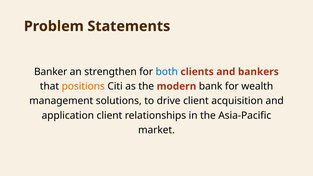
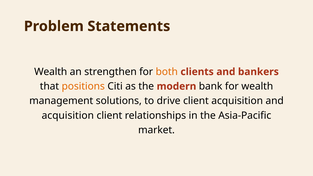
Banker at (51, 72): Banker -> Wealth
both colour: blue -> orange
application at (68, 115): application -> acquisition
